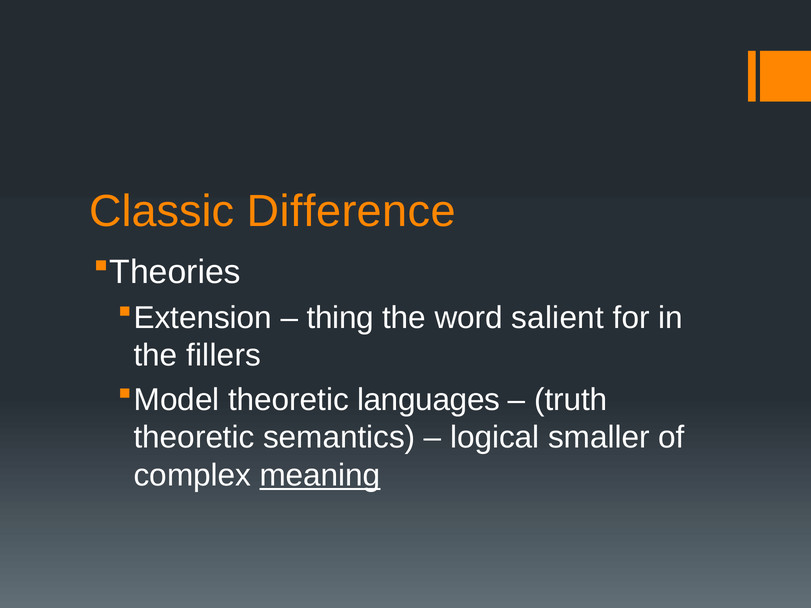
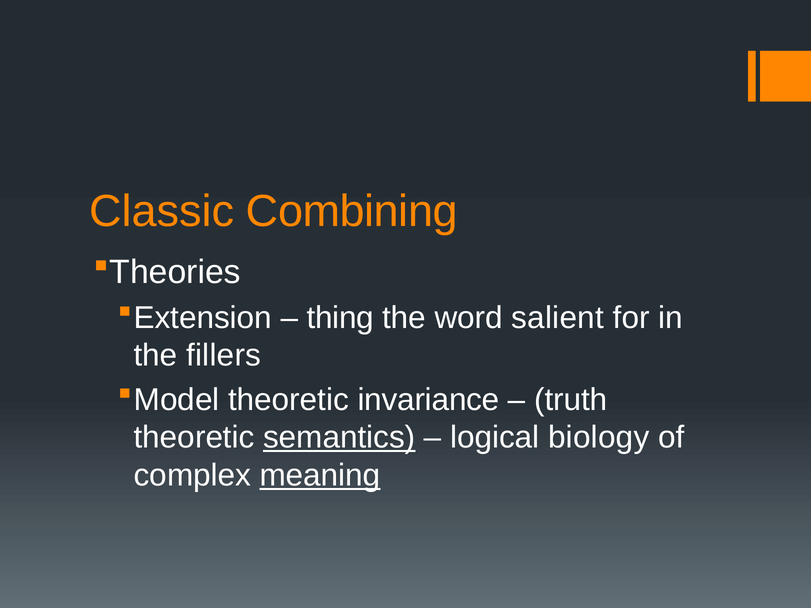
Difference: Difference -> Combining
languages: languages -> invariance
semantics underline: none -> present
smaller: smaller -> biology
